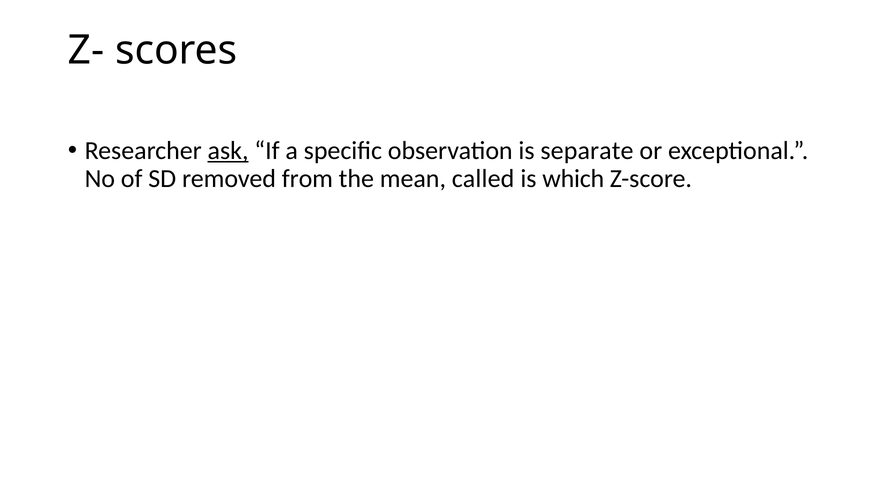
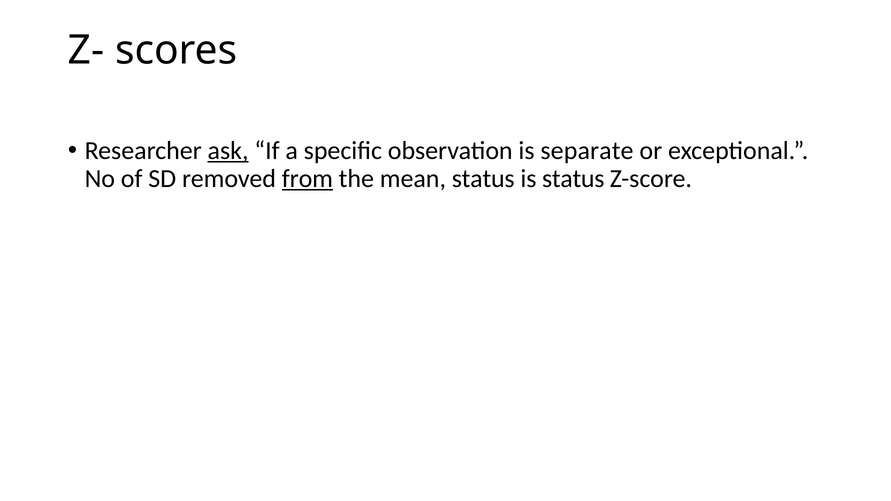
from underline: none -> present
mean called: called -> status
is which: which -> status
